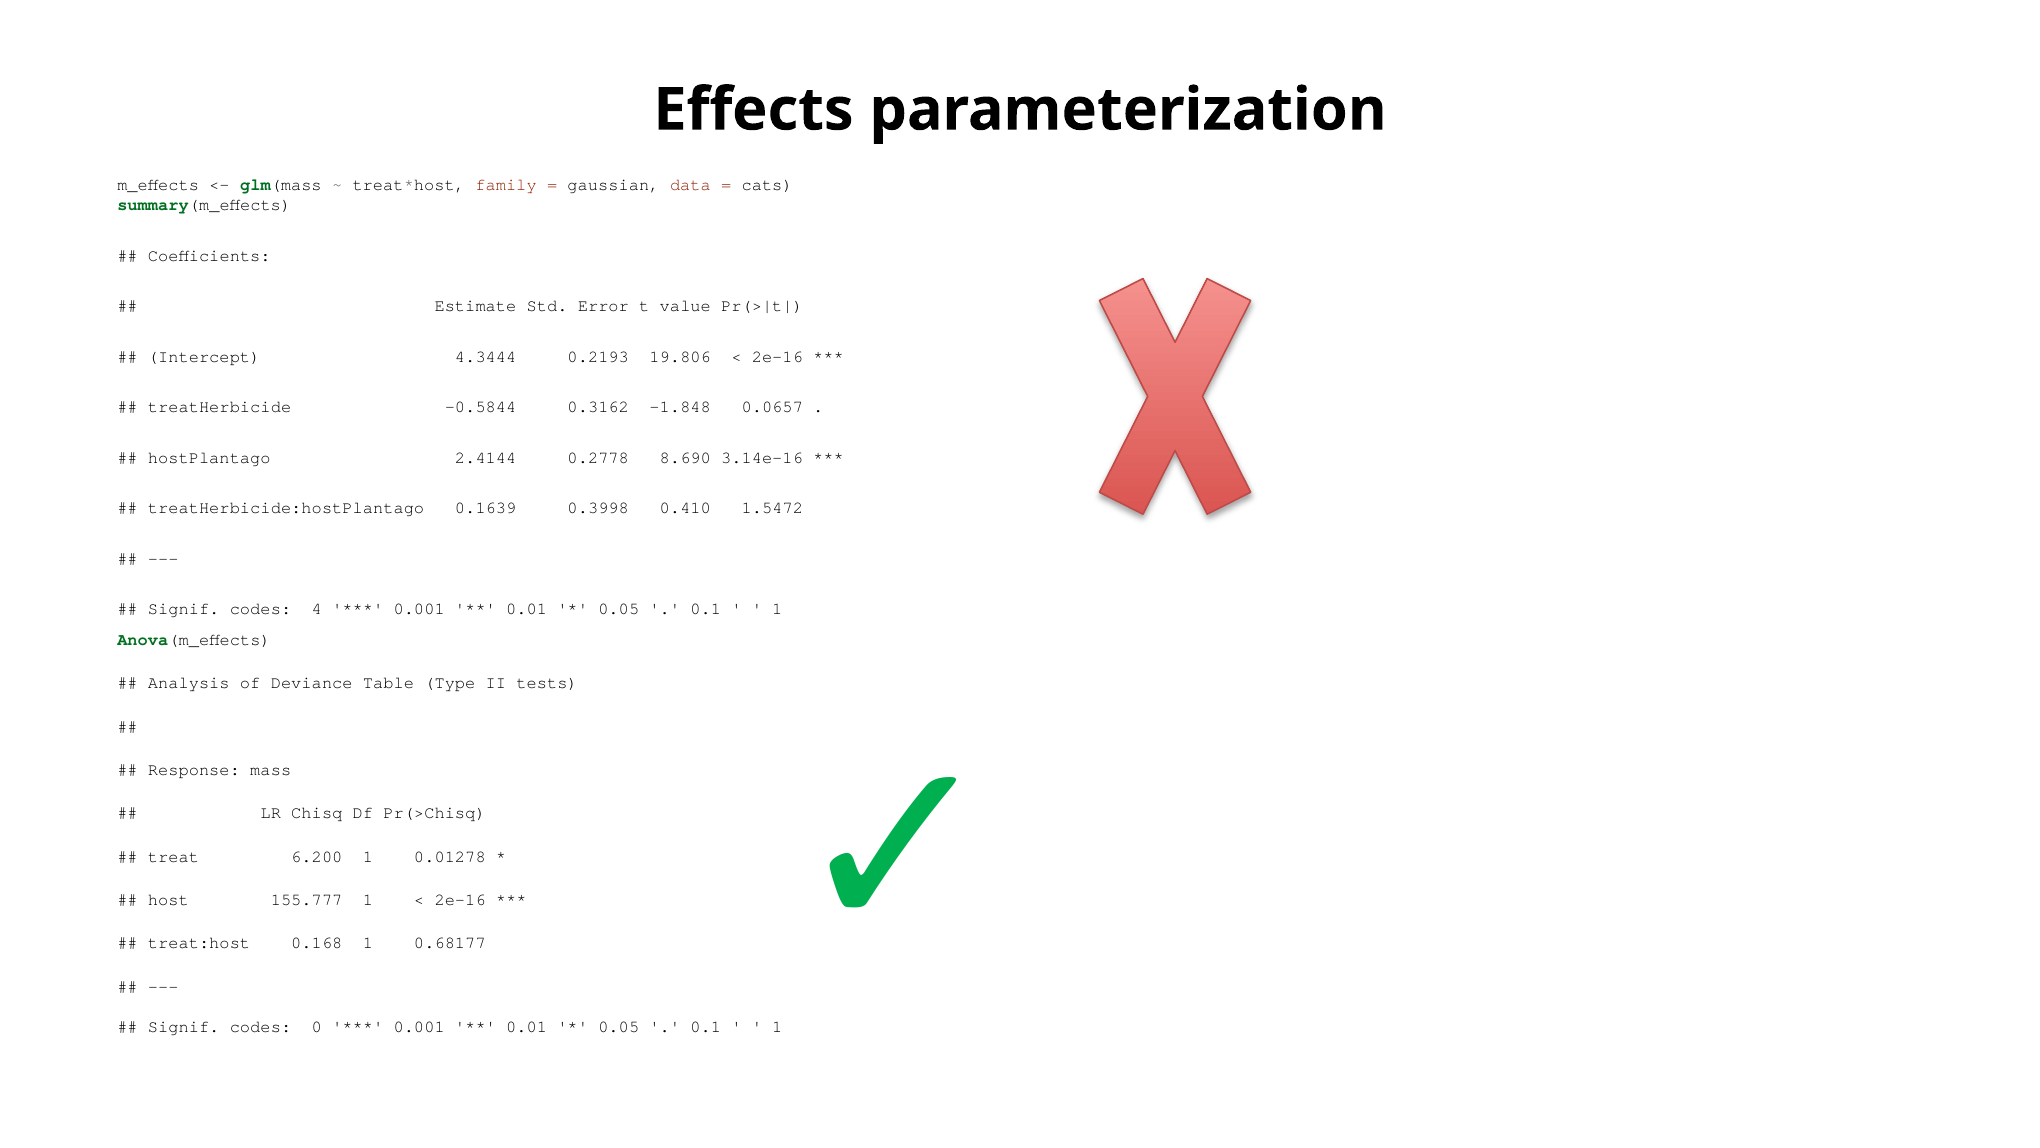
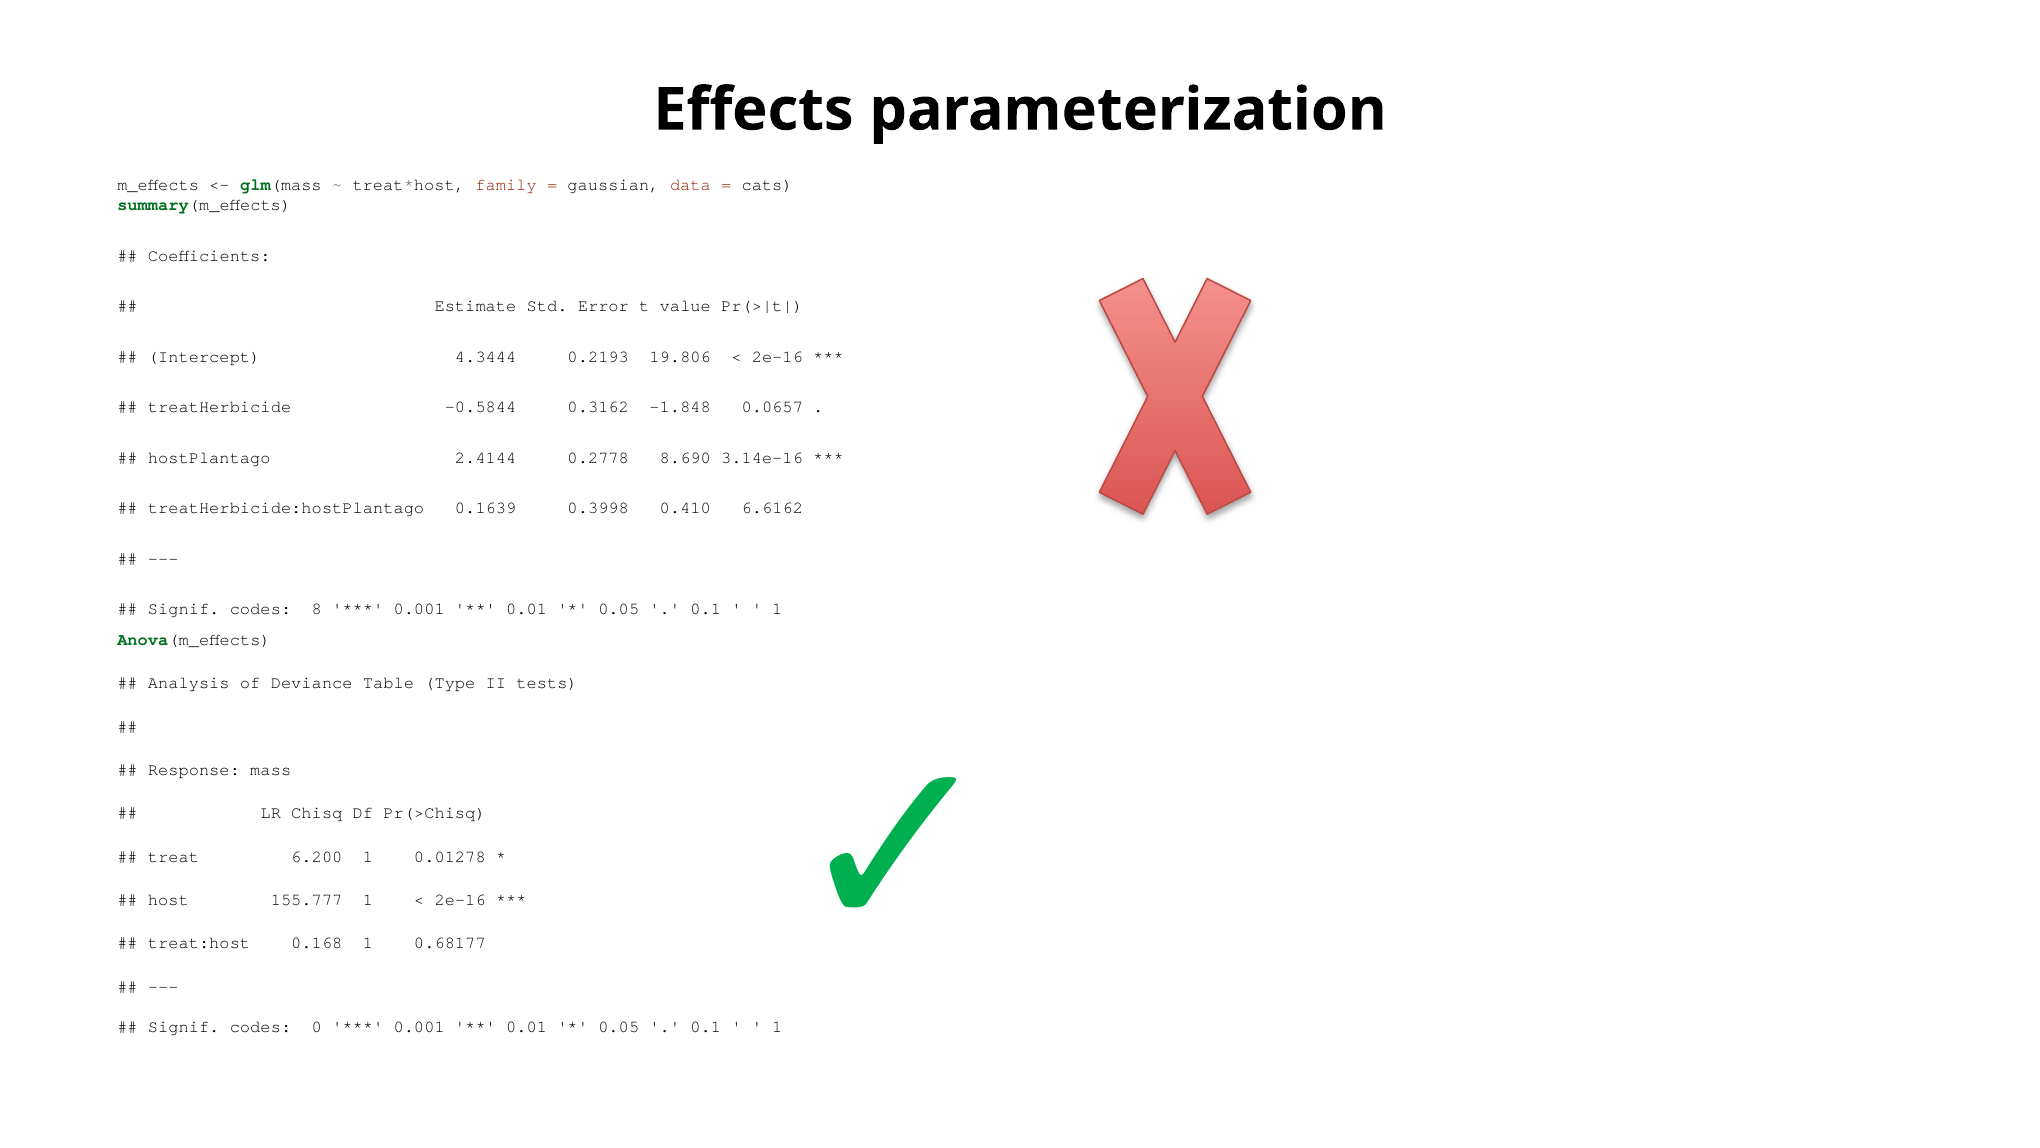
1.5472: 1.5472 -> 6.6162
4: 4 -> 8
